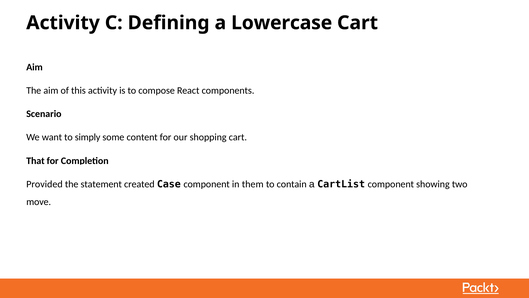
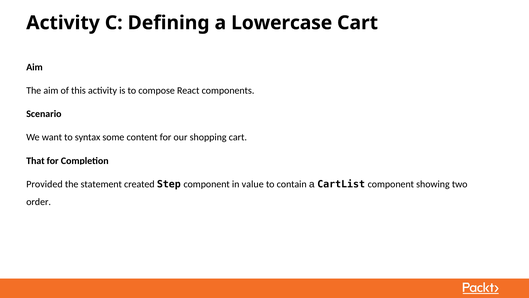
simply: simply -> syntax
Case: Case -> Step
them: them -> value
move: move -> order
